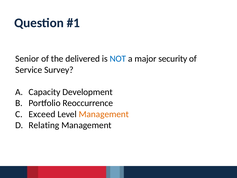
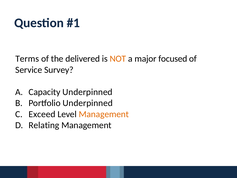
Senior: Senior -> Terms
NOT colour: blue -> orange
security: security -> focused
Capacity Development: Development -> Underpinned
Portfolio Reoccurrence: Reoccurrence -> Underpinned
